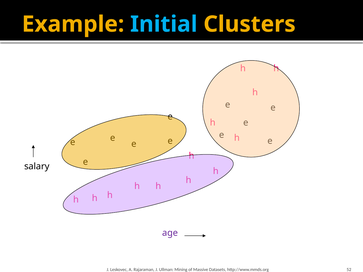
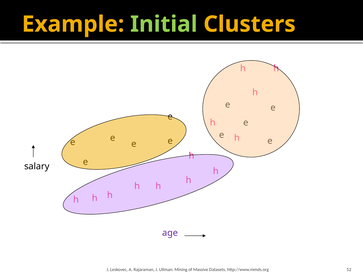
Initial colour: light blue -> light green
